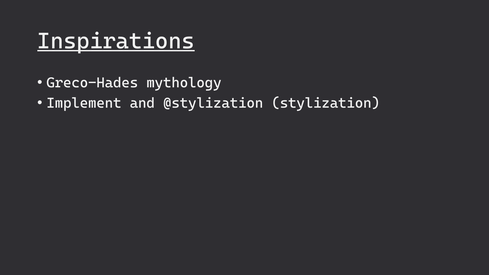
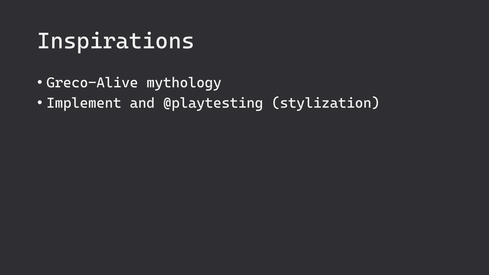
Inspirations underline: present -> none
Greco-Hades: Greco-Hades -> Greco-Alive
@stylization: @stylization -> @playtesting
